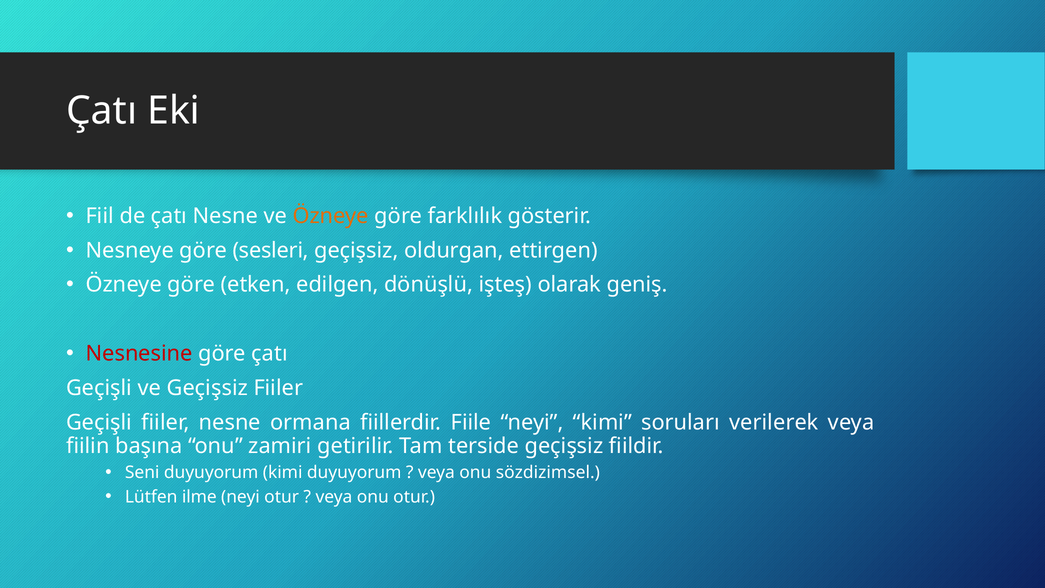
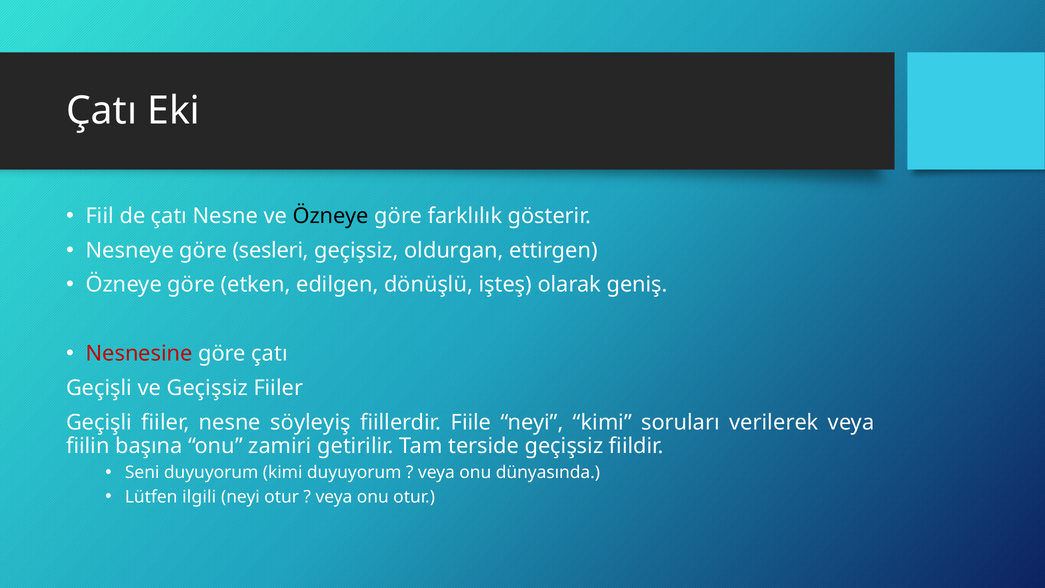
Özneye at (331, 216) colour: orange -> black
ormana: ormana -> söyleyiş
sözdizimsel: sözdizimsel -> dünyasında
ilme: ilme -> ilgili
